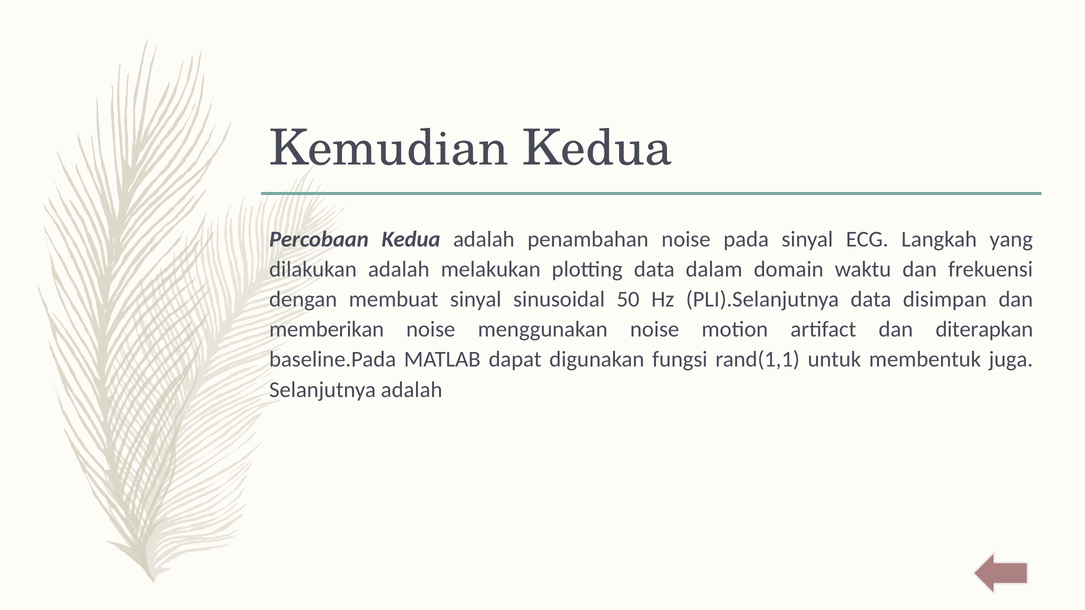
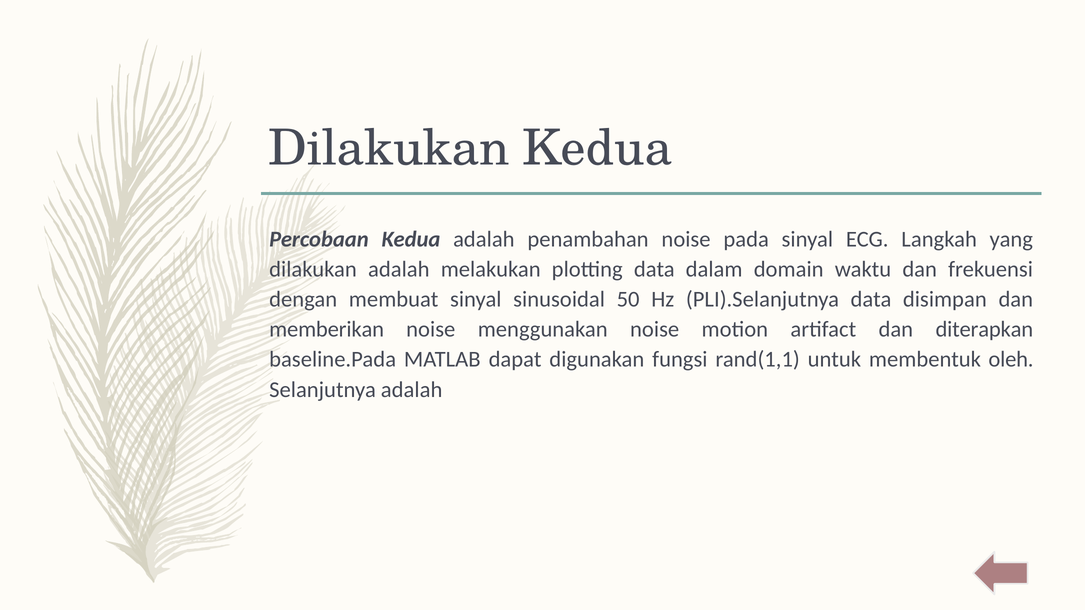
Kemudian at (389, 148): Kemudian -> Dilakukan
juga: juga -> oleh
